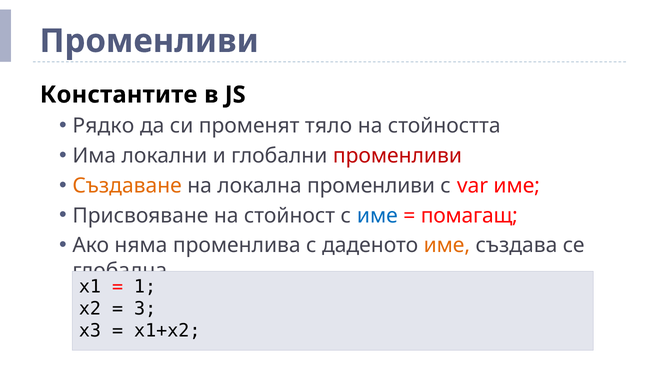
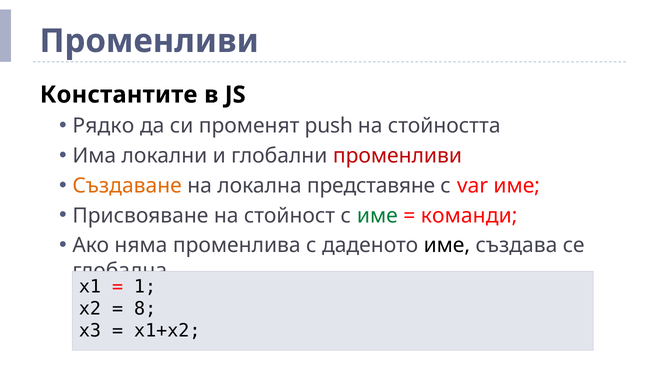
тяло: тяло -> push
локална променливи: променливи -> представяне
име at (377, 215) colour: blue -> green
помагащ: помагащ -> команди
име at (447, 245) colour: orange -> black
3: 3 -> 8
